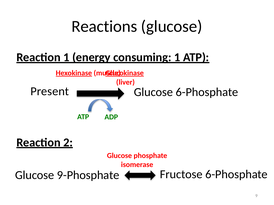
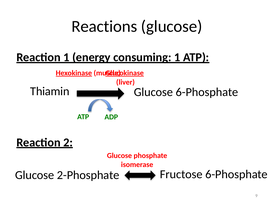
Present: Present -> Thiamin
9-Phosphate: 9-Phosphate -> 2-Phosphate
